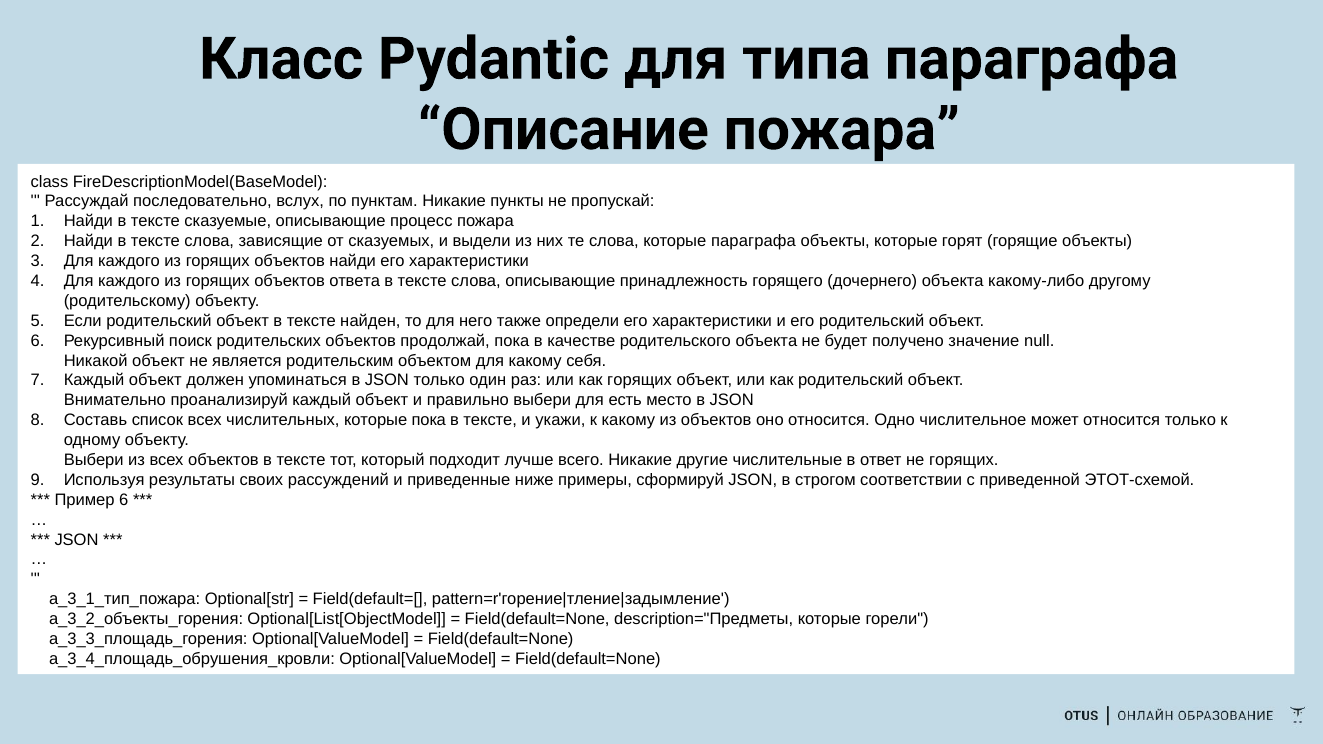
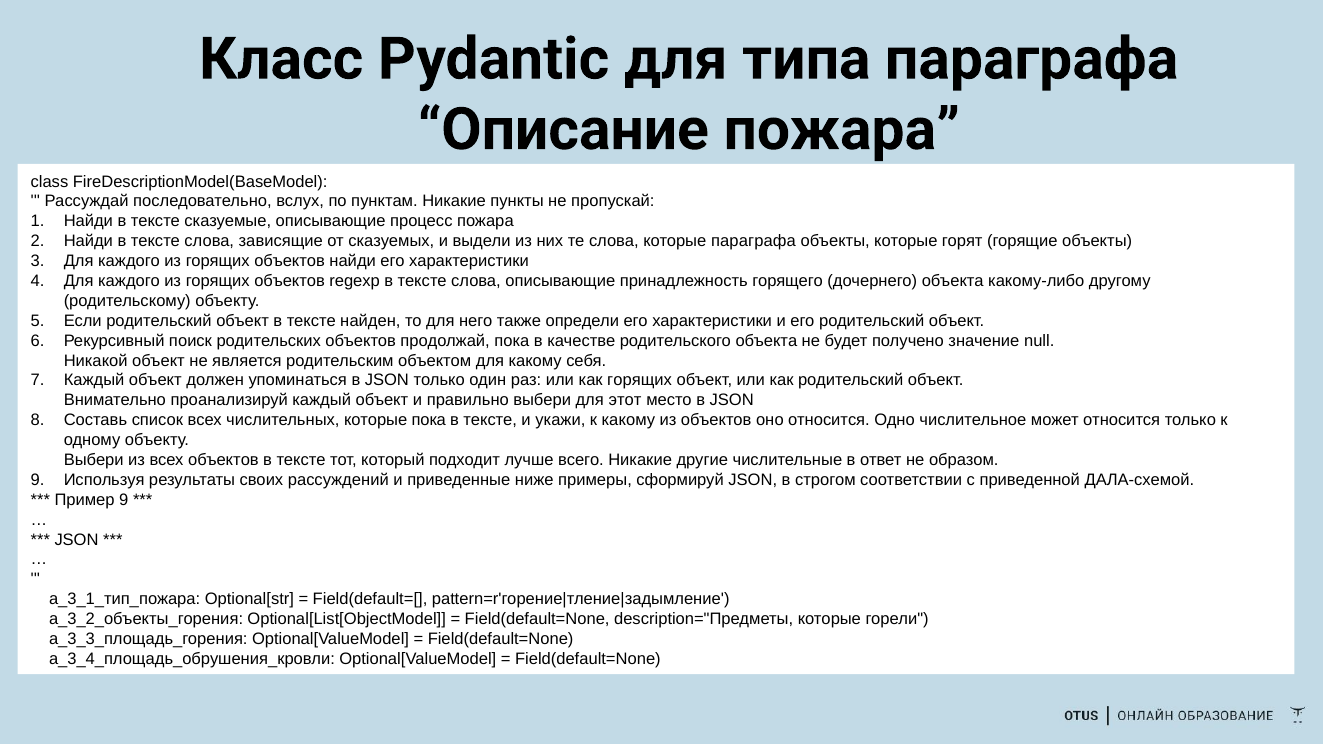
ответа: ответа -> regexp
есть: есть -> этот
не горящих: горящих -> образом
ЭТОТ-схемой: ЭТОТ-схемой -> ДАЛА-схемой
Пример 6: 6 -> 9
